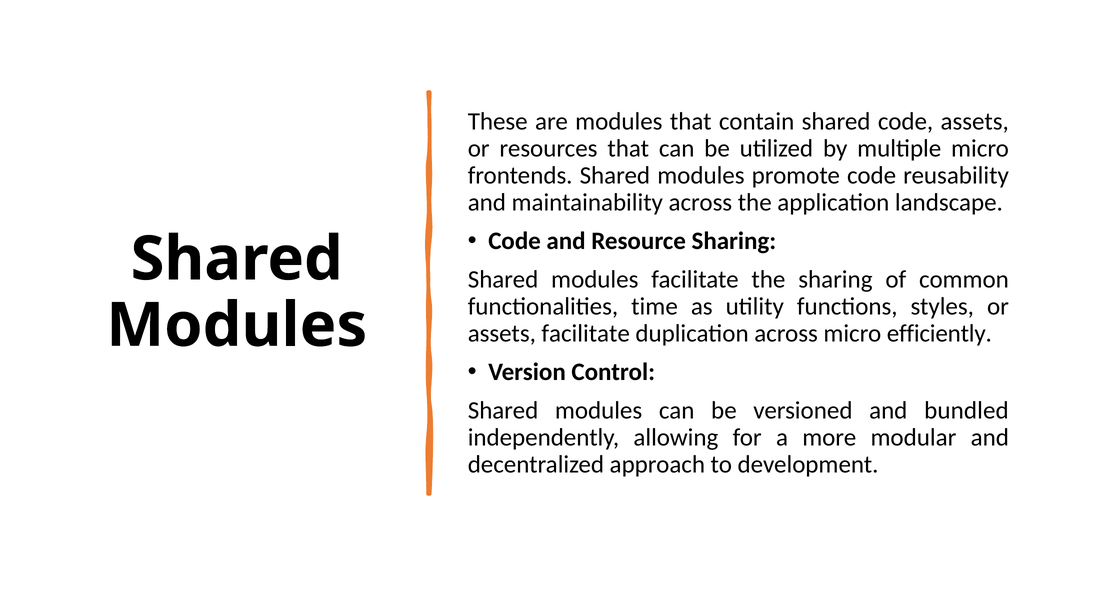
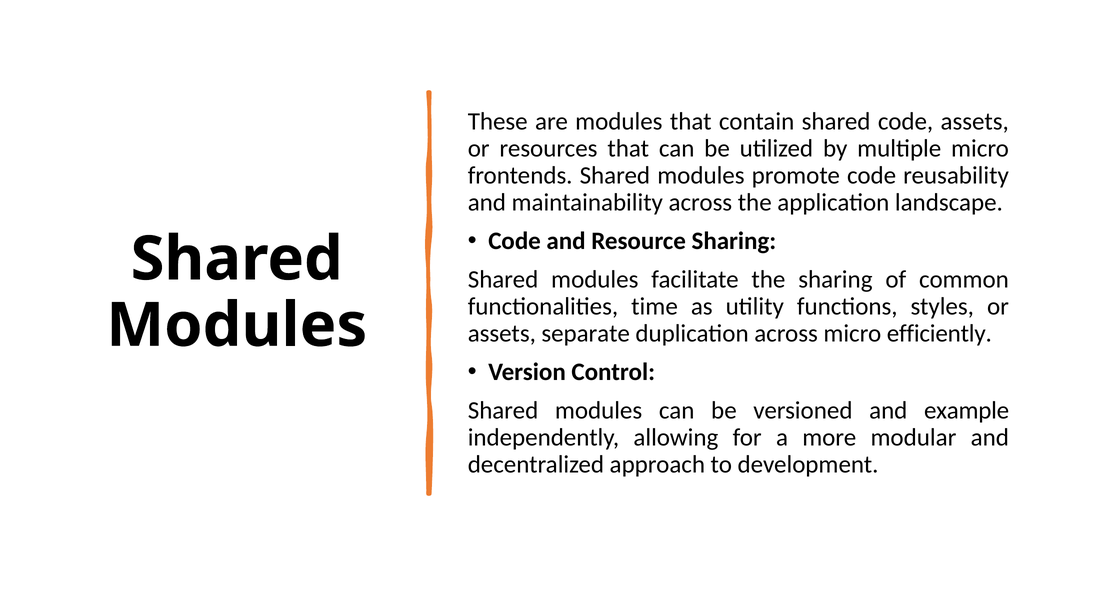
assets facilitate: facilitate -> separate
bundled: bundled -> example
